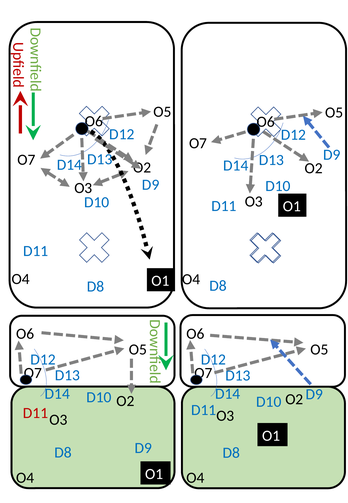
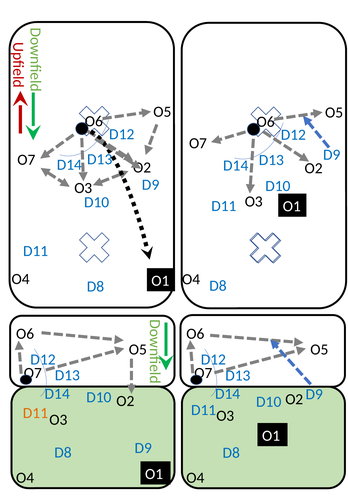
D11 at (36, 413) colour: red -> orange
